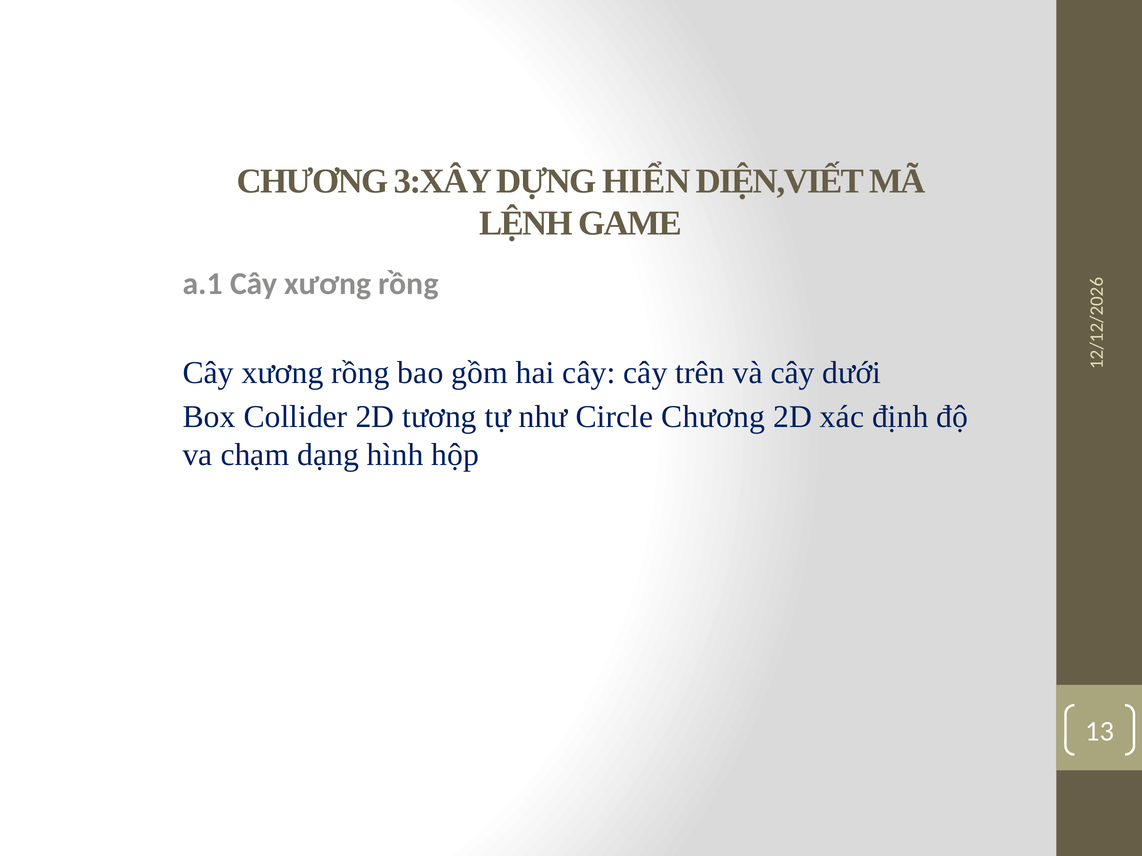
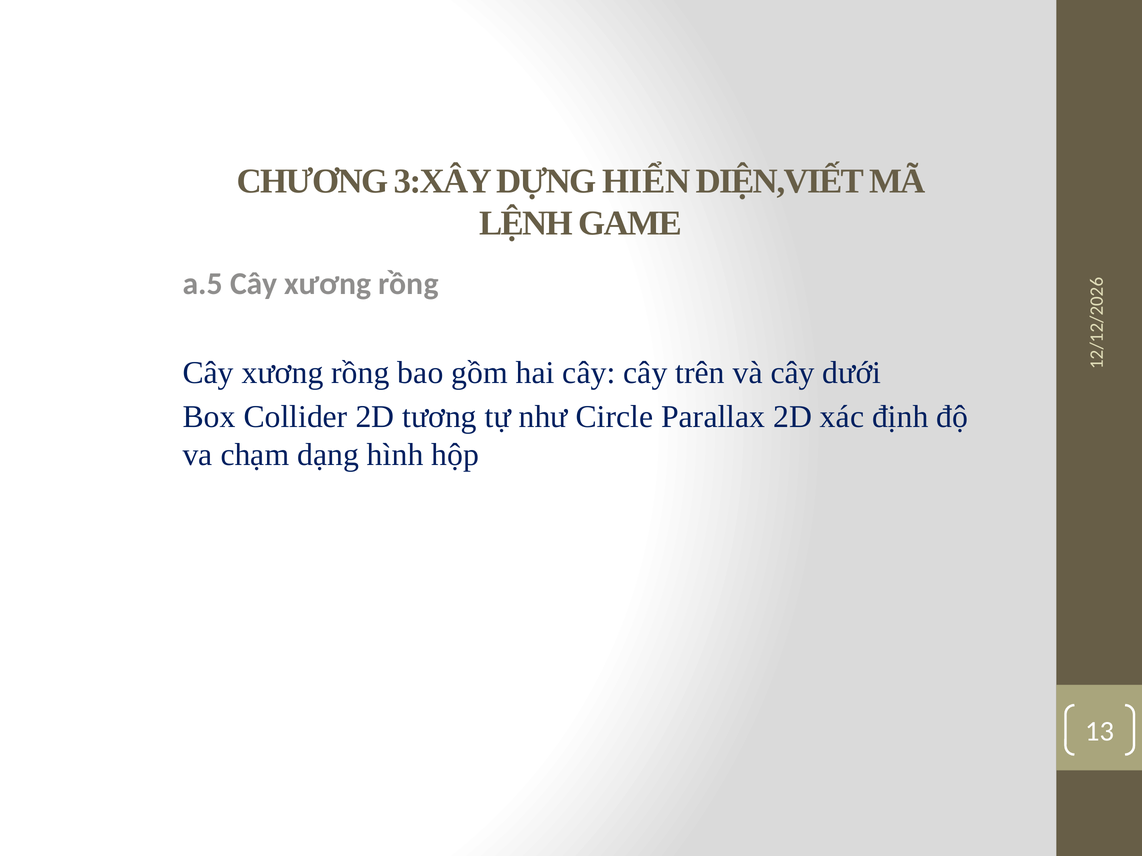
a.1: a.1 -> a.5
Circle Chương: Chương -> Parallax
